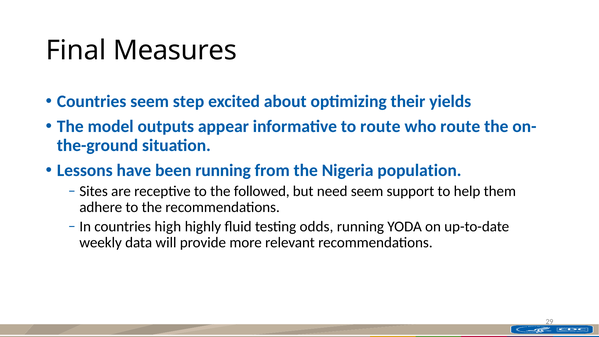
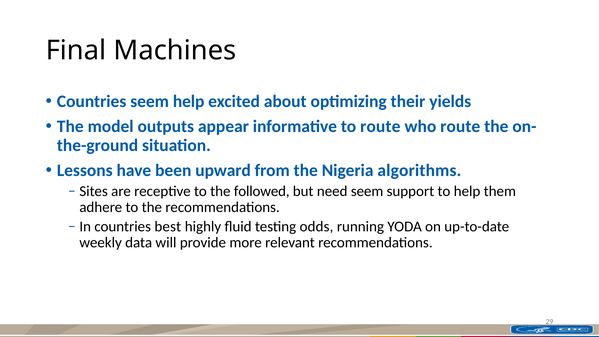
Measures: Measures -> Machines
seem step: step -> help
been running: running -> upward
population: population -> algorithms
high: high -> best
